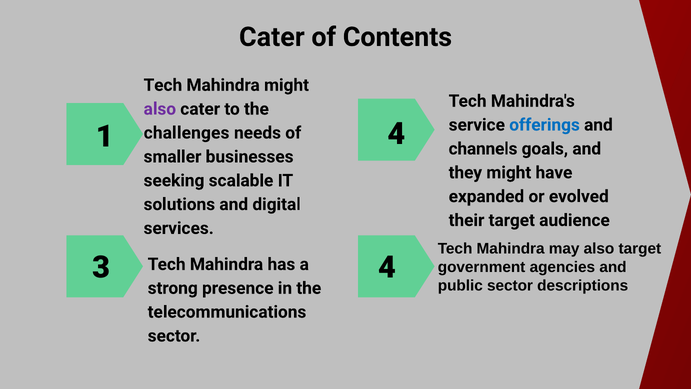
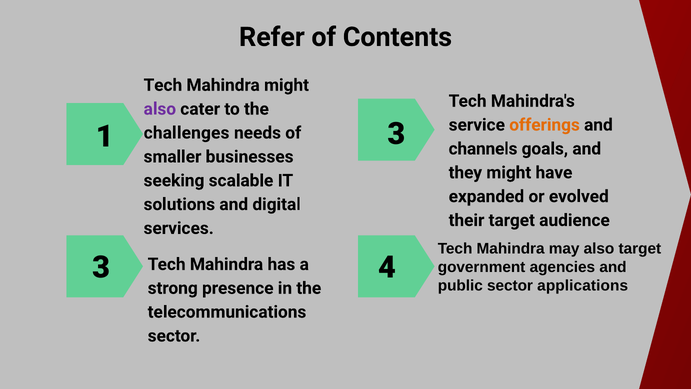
Cater at (272, 37): Cater -> Refer
offerings colour: blue -> orange
1 4: 4 -> 3
descriptions: descriptions -> applications
